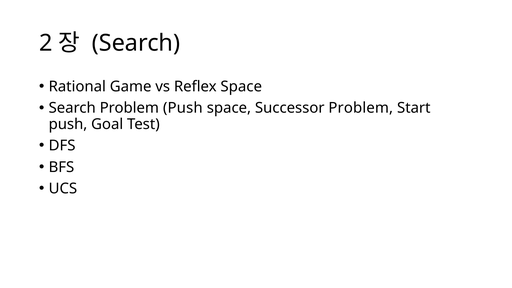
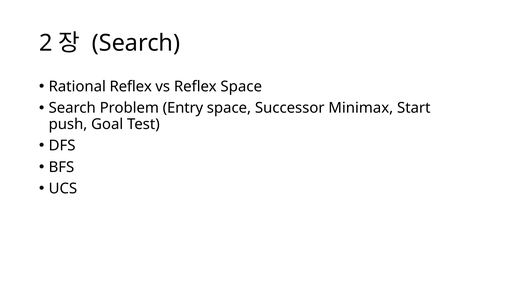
Rational Game: Game -> Reflex
Problem Push: Push -> Entry
Successor Problem: Problem -> Minimax
